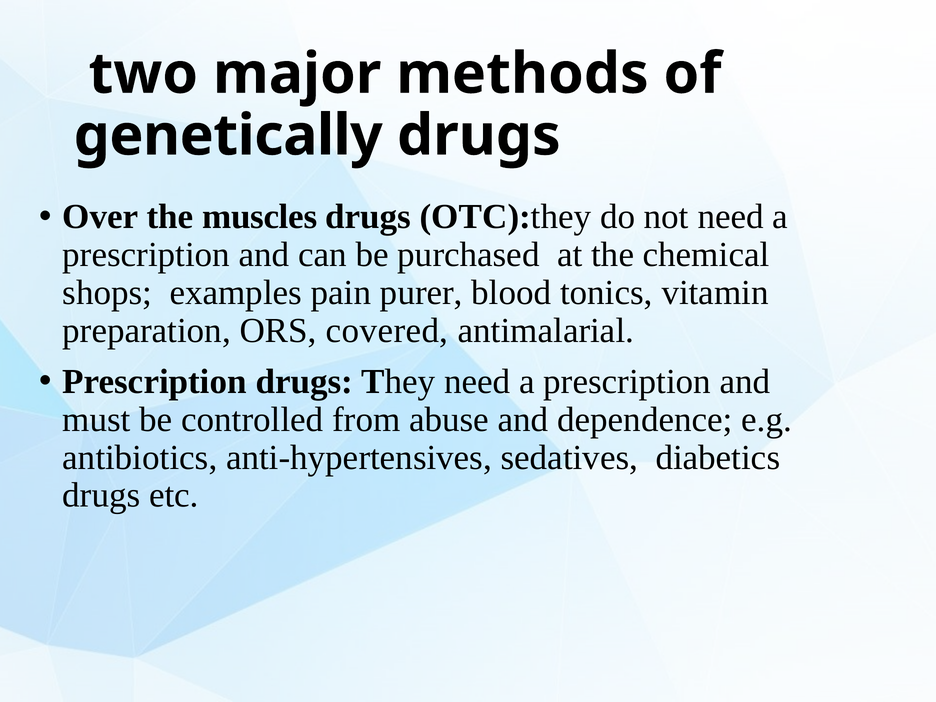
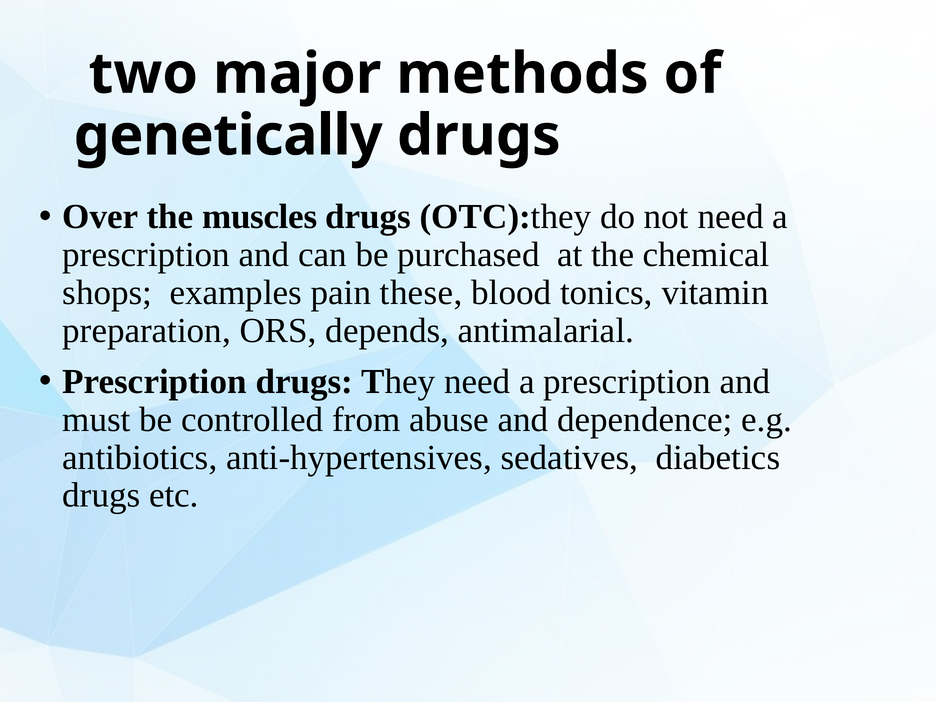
purer: purer -> these
covered: covered -> depends
